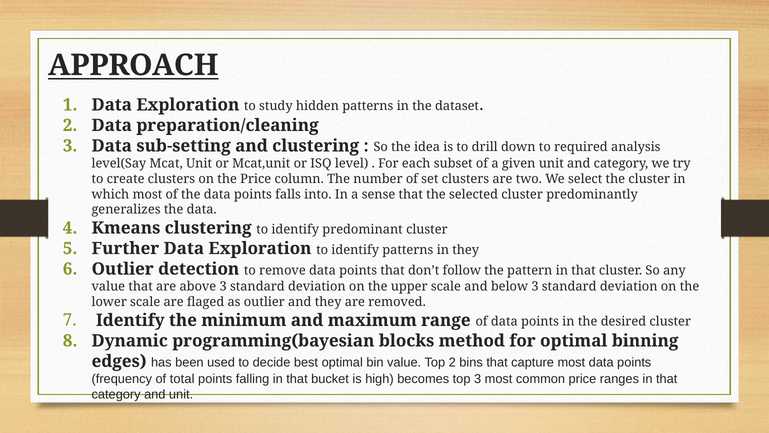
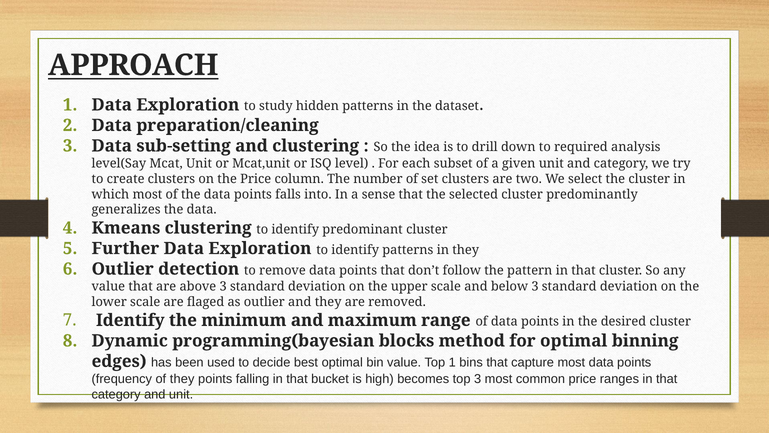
Top 2: 2 -> 1
of total: total -> they
